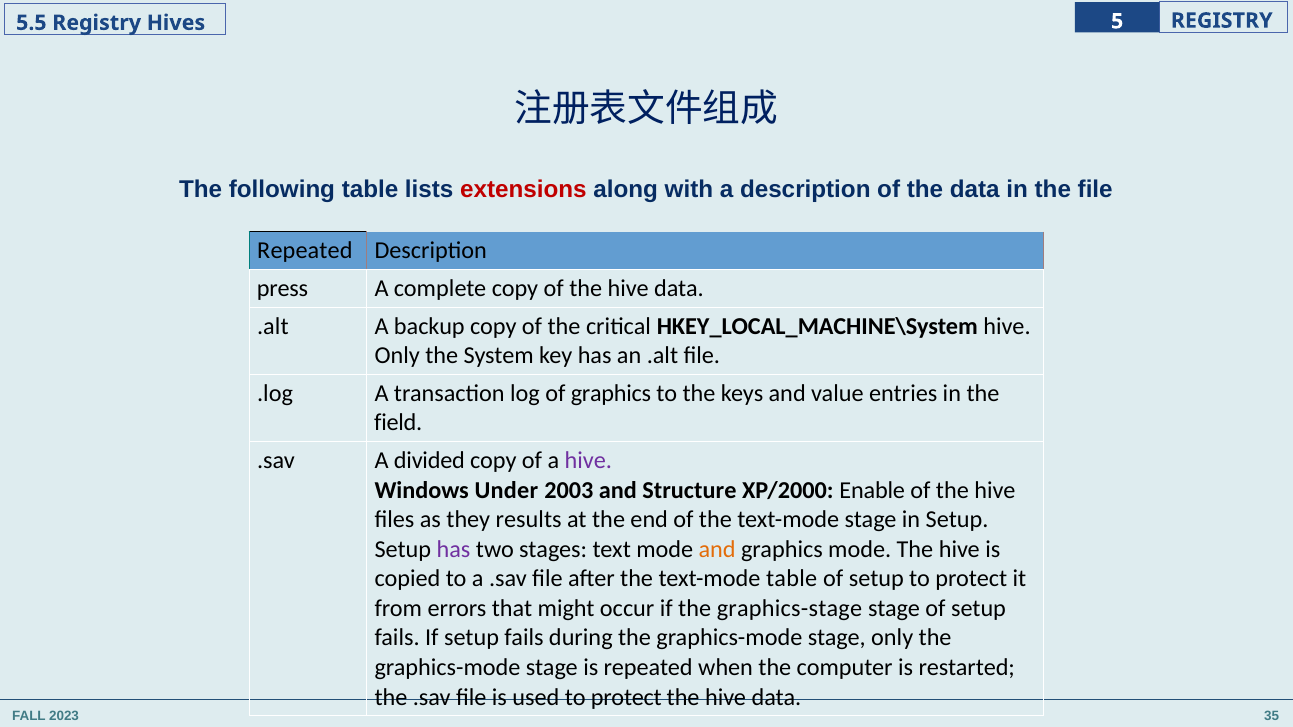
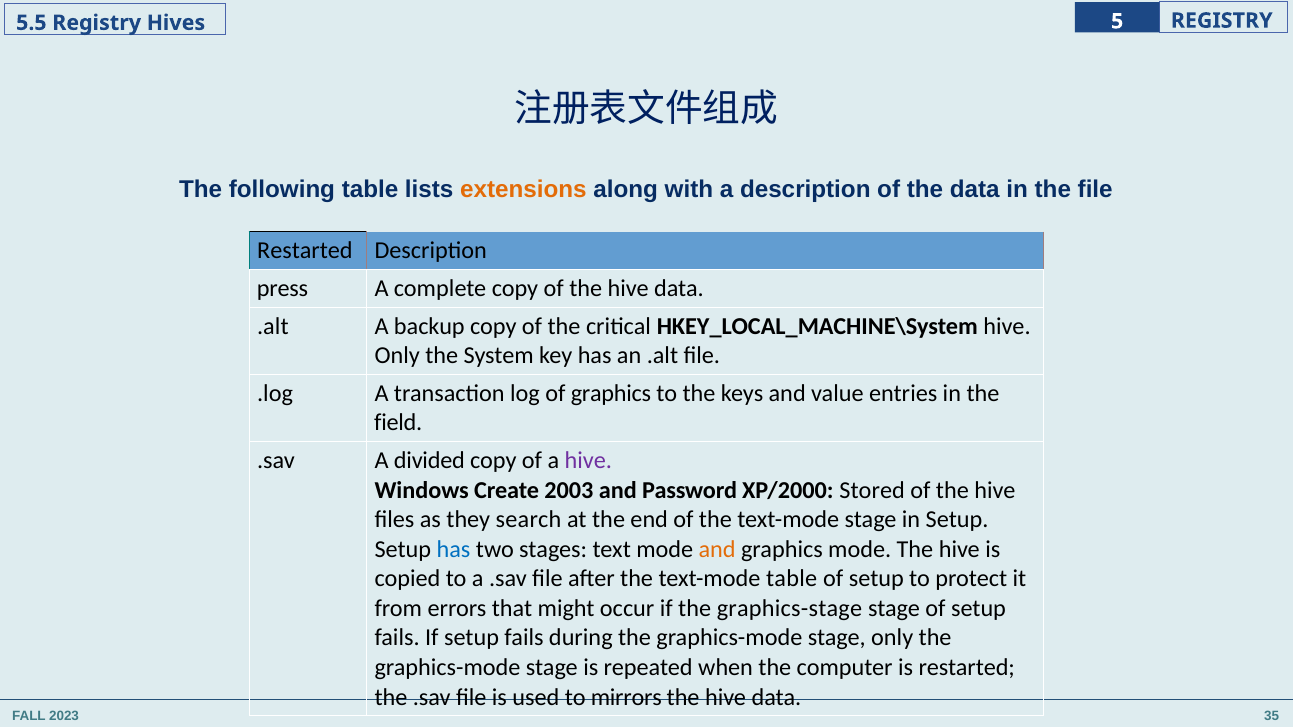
extensions colour: red -> orange
Repeated at (305, 251): Repeated -> Restarted
Under: Under -> Create
Structure: Structure -> Password
Enable: Enable -> Stored
results: results -> search
has at (454, 549) colour: purple -> blue
used to protect: protect -> mirrors
